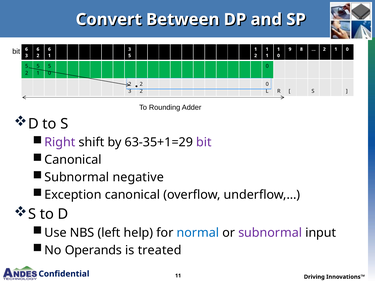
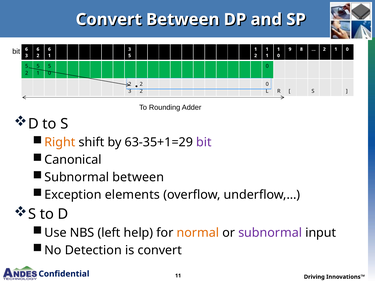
Right colour: purple -> orange
Subnormal negative: negative -> between
Exception canonical: canonical -> elements
normal colour: blue -> orange
Operands: Operands -> Detection
is treated: treated -> convert
